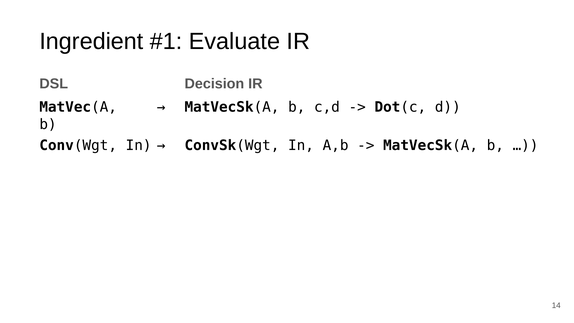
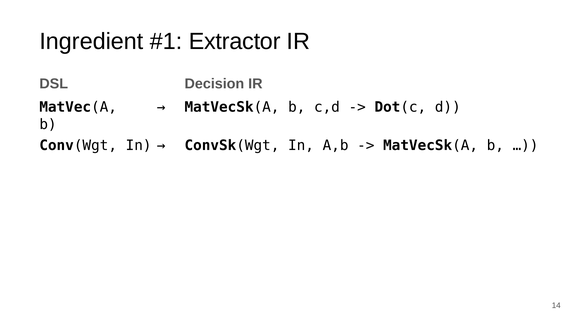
Evaluate: Evaluate -> Extractor
